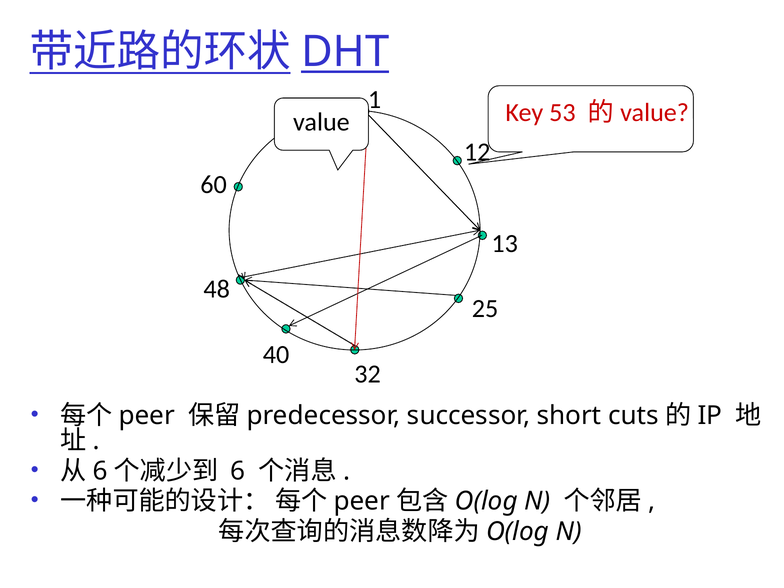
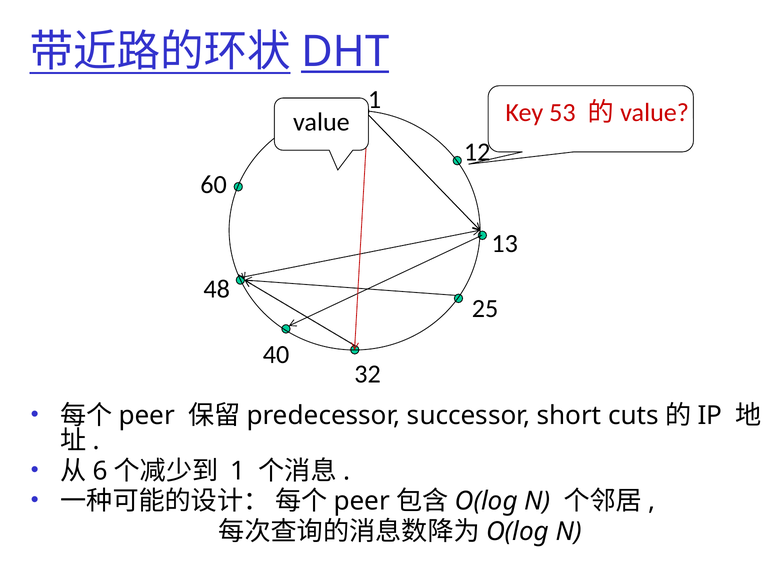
6 at (238, 471): 6 -> 1
